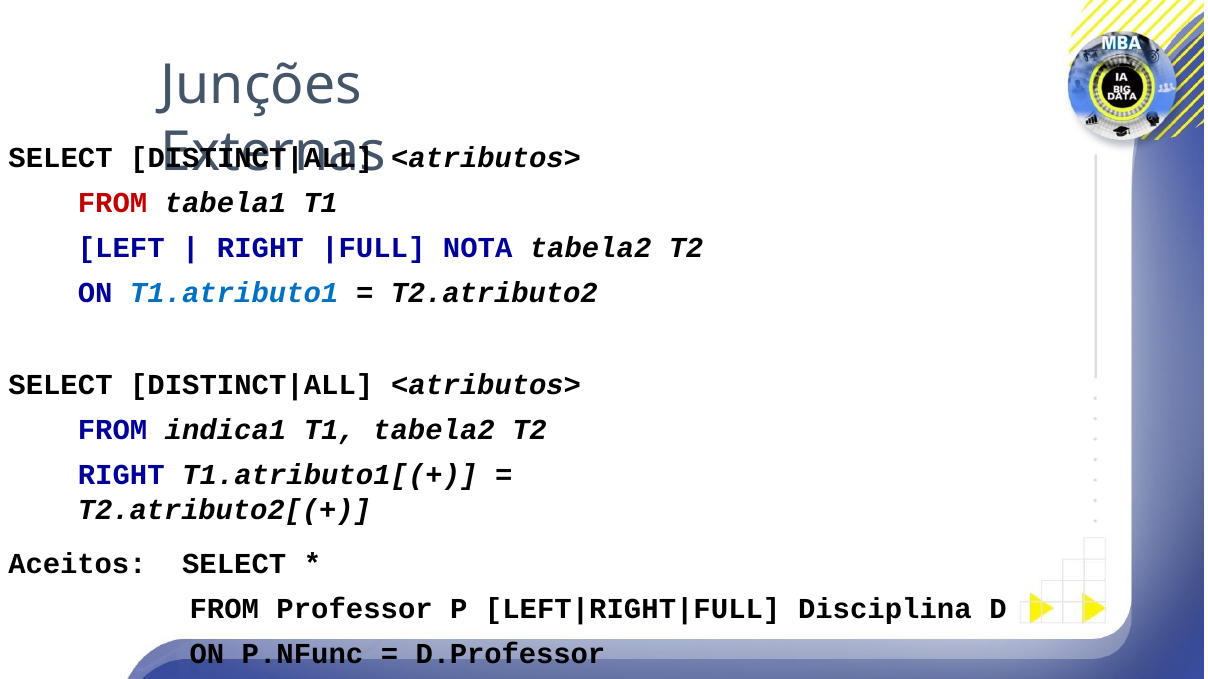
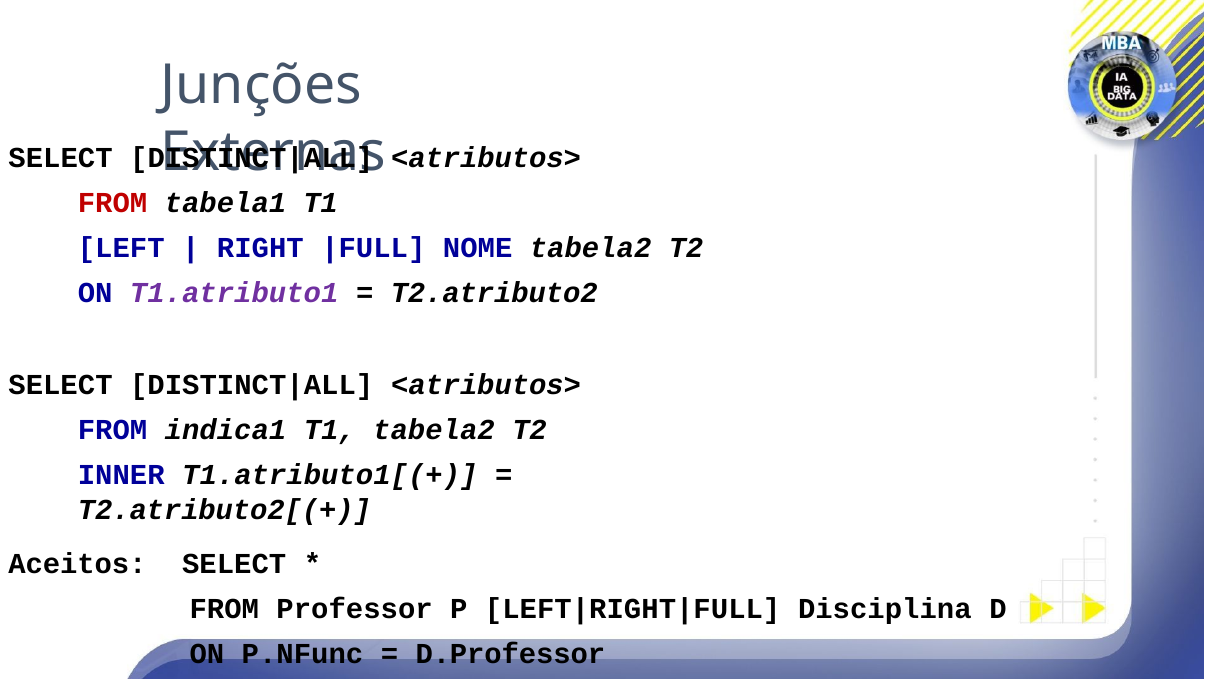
NOTA: NOTA -> NOME
T1.atributo1 colour: blue -> purple
RIGHT at (121, 476): RIGHT -> INNER
